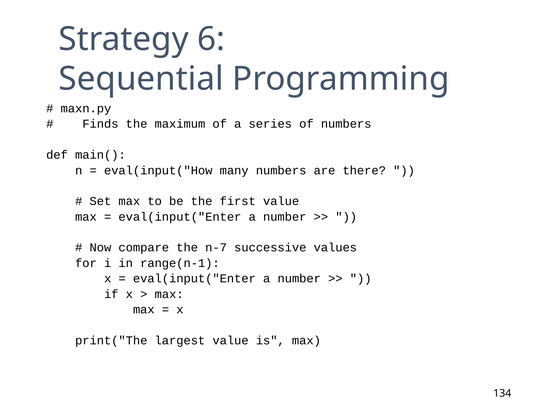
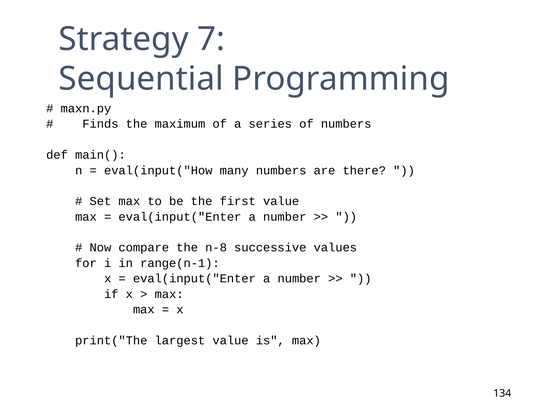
6: 6 -> 7
n-7: n-7 -> n-8
